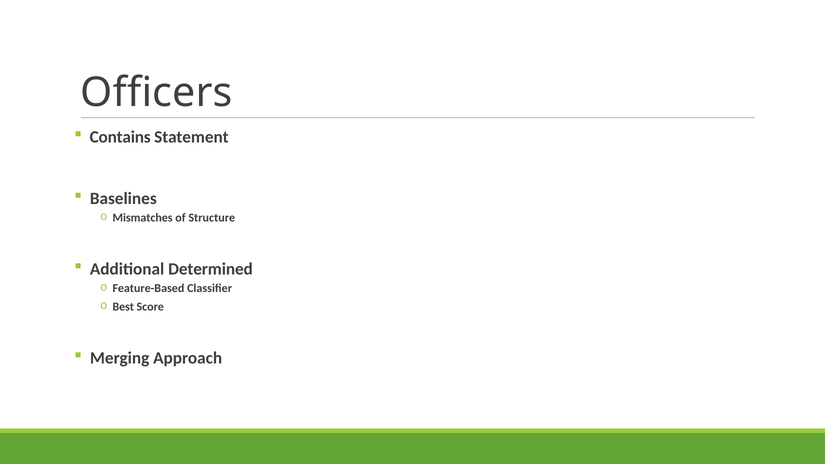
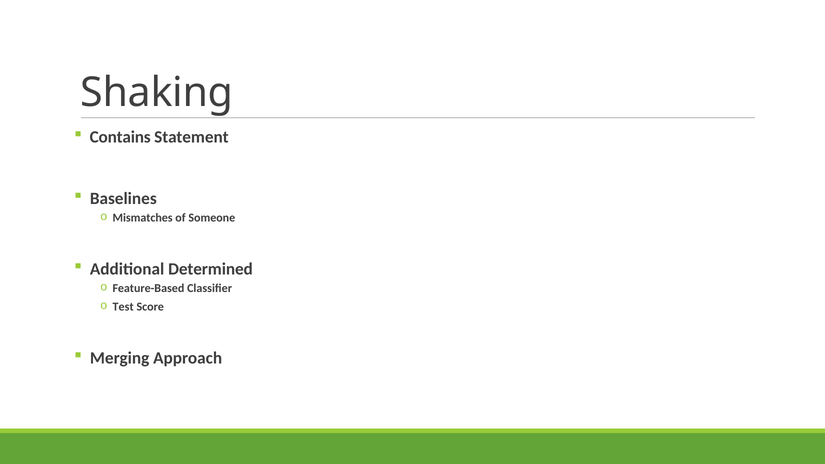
Officers: Officers -> Shaking
Structure: Structure -> Someone
Best: Best -> Test
